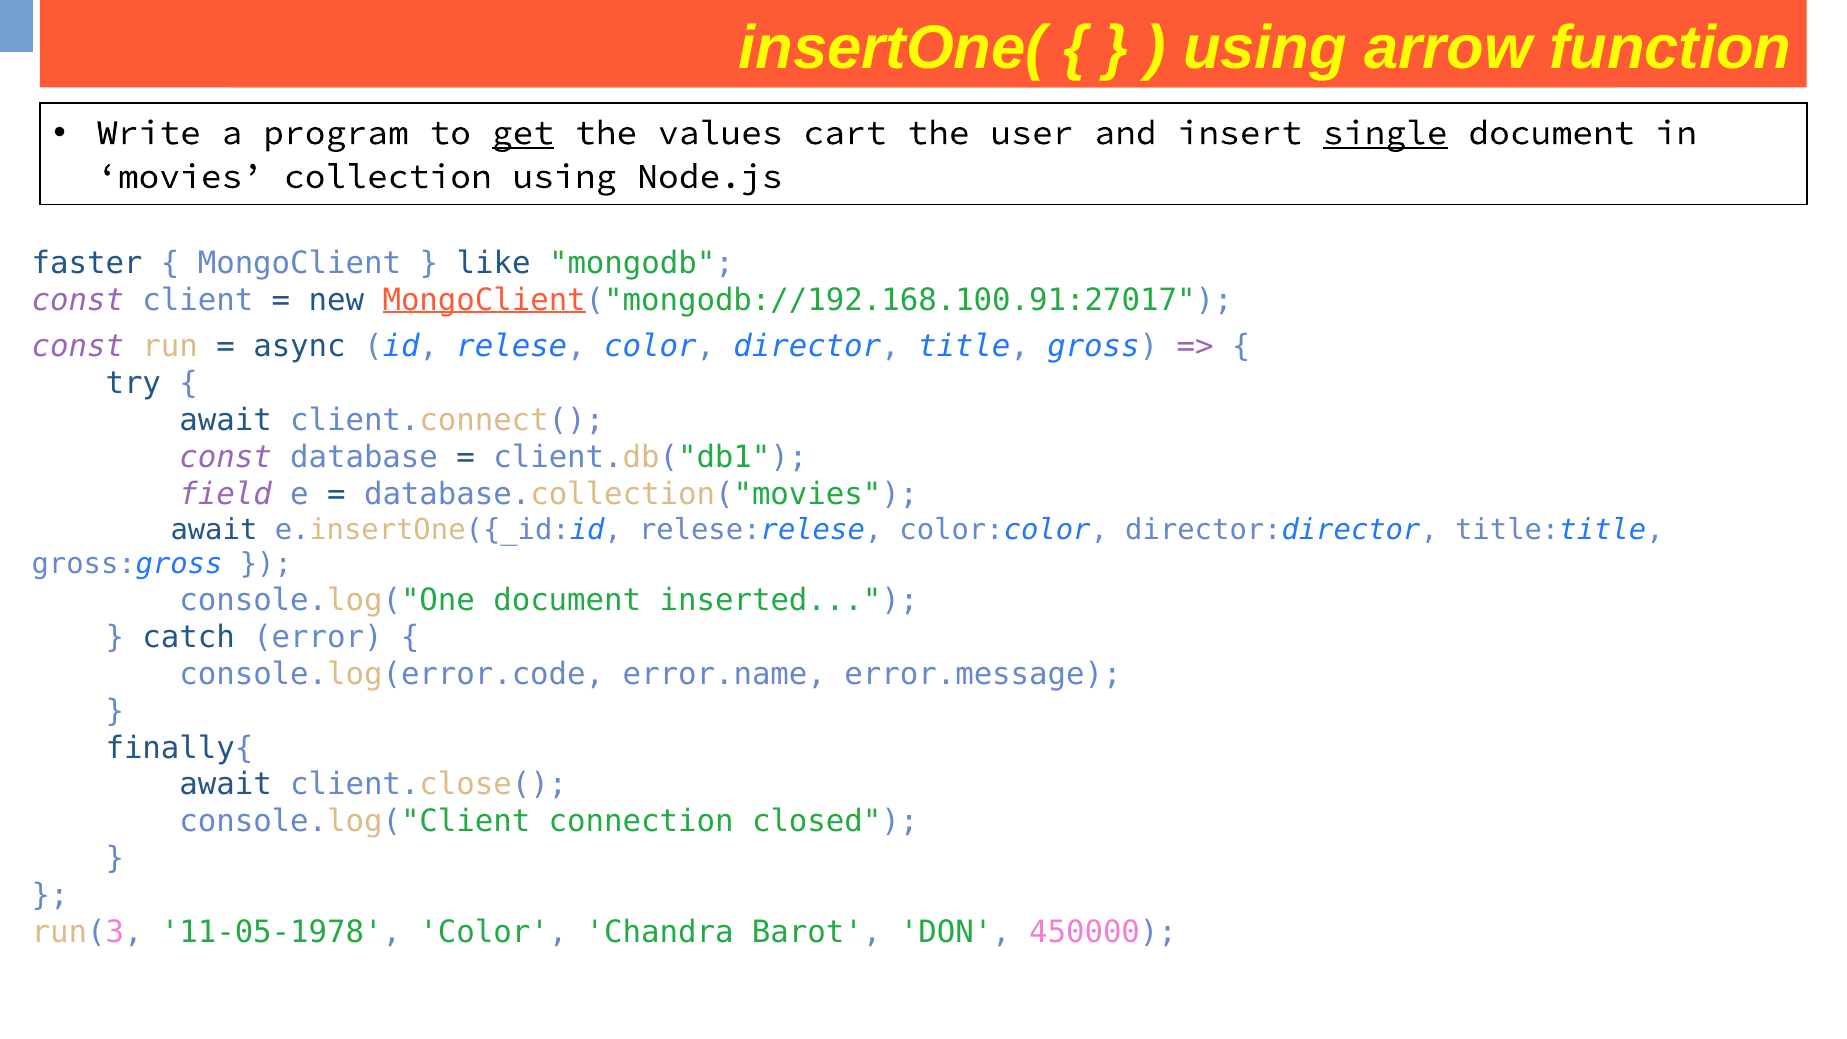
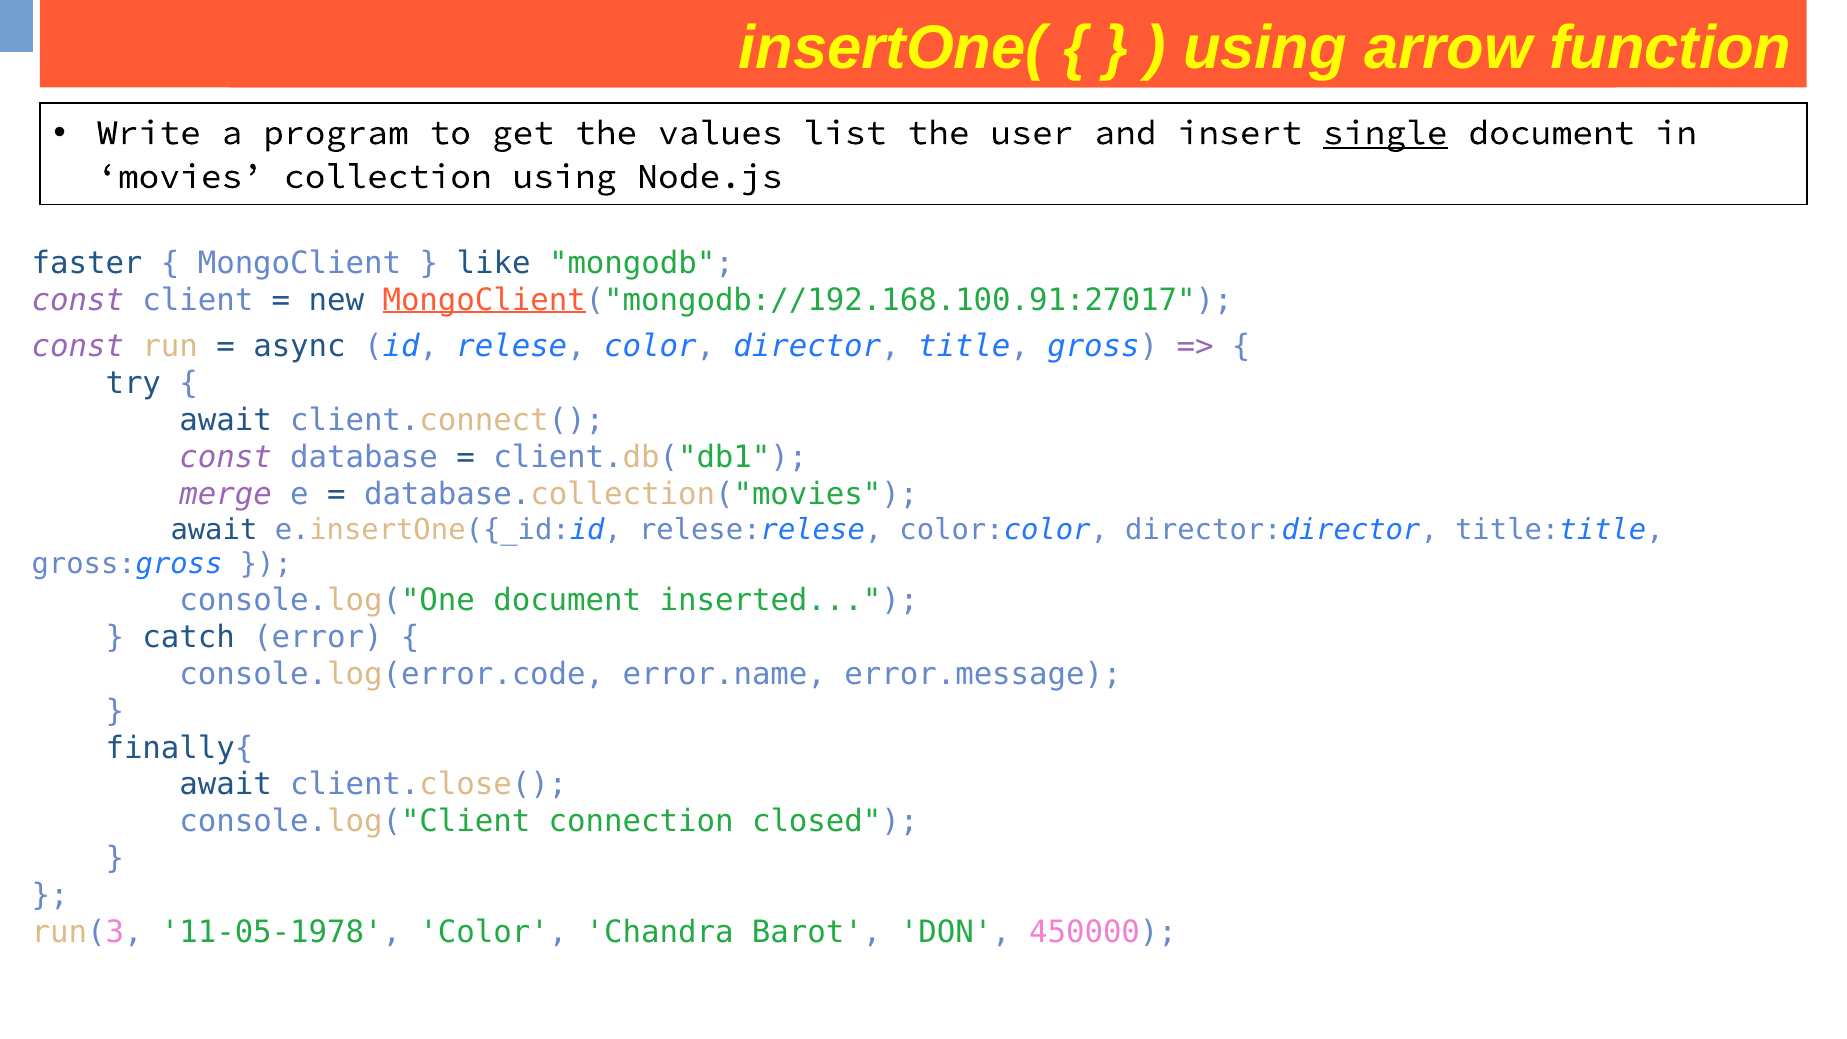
get underline: present -> none
cart: cart -> list
field: field -> merge
